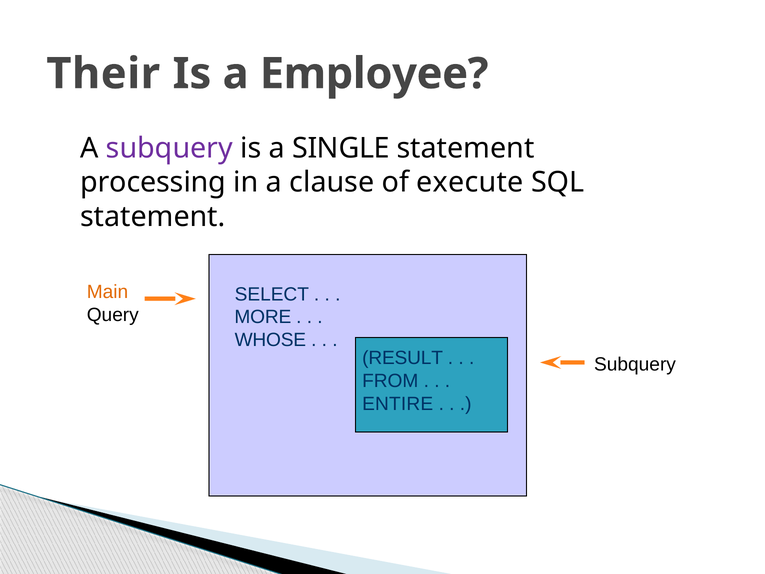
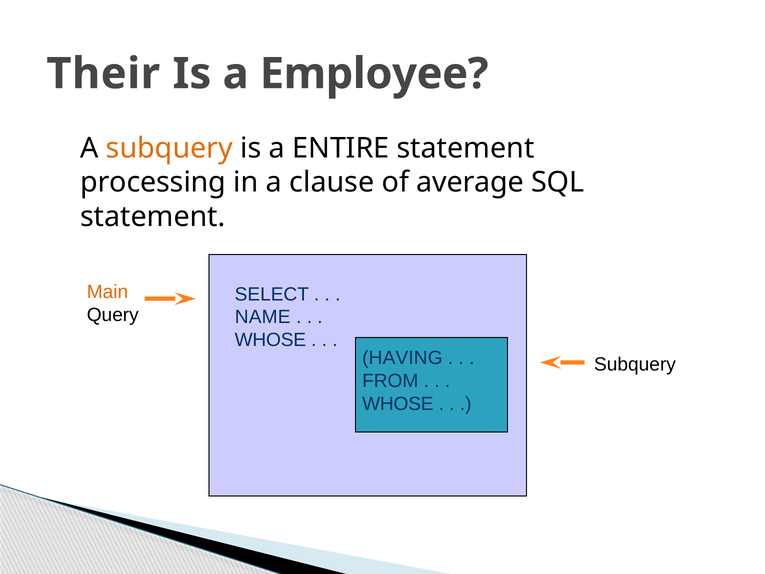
subquery at (169, 148) colour: purple -> orange
SINGLE: SINGLE -> ENTIRE
execute: execute -> average
MORE: MORE -> NAME
RESULT: RESULT -> HAVING
ENTIRE at (398, 404): ENTIRE -> WHOSE
